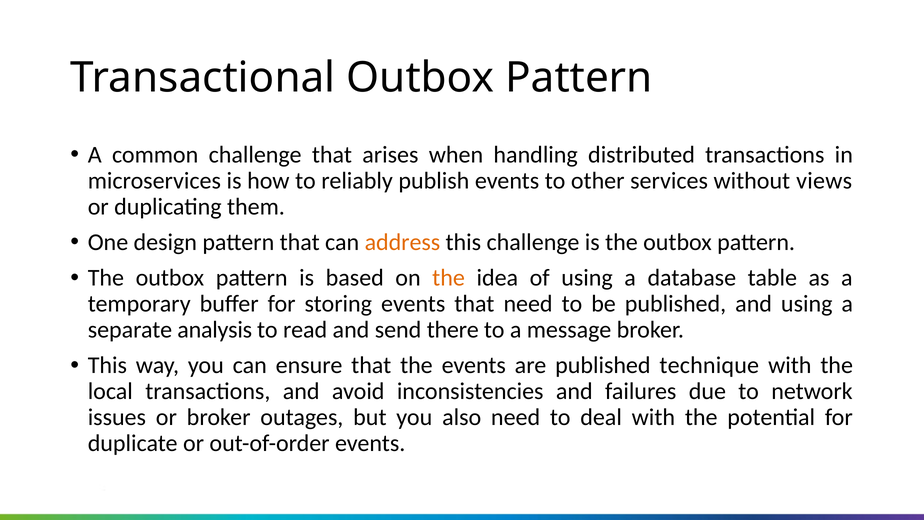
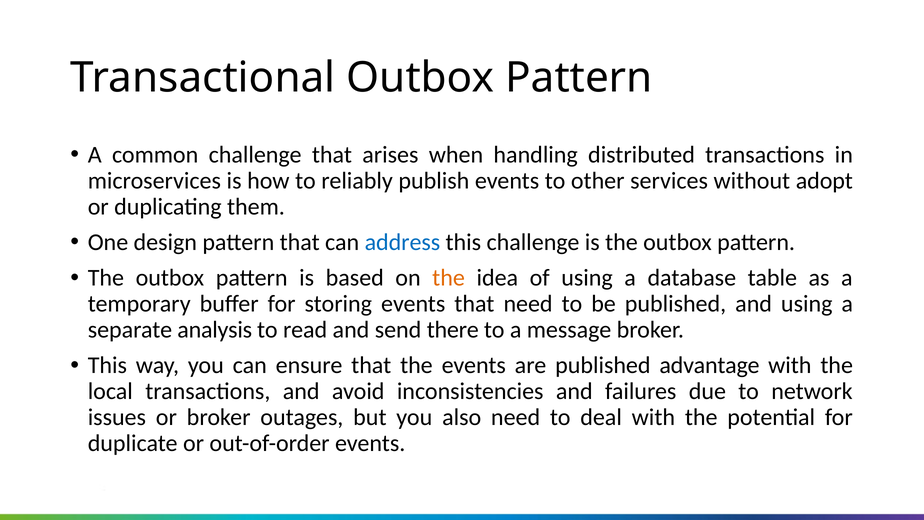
views: views -> adopt
address colour: orange -> blue
technique: technique -> advantage
